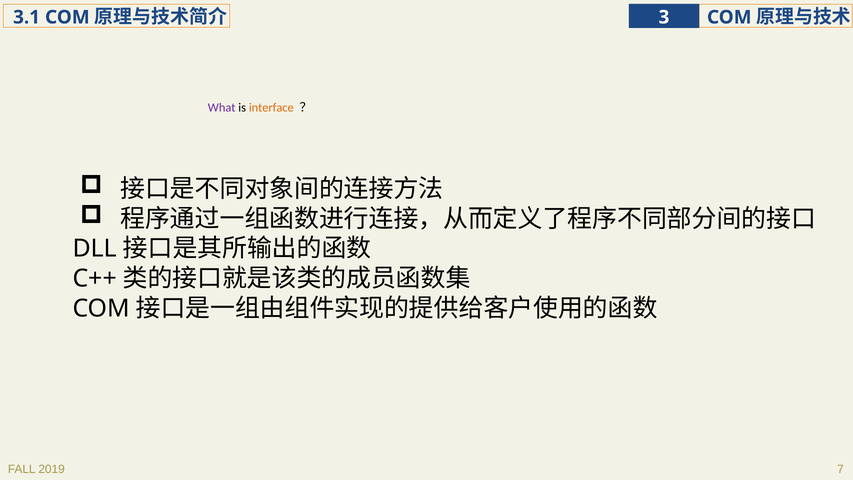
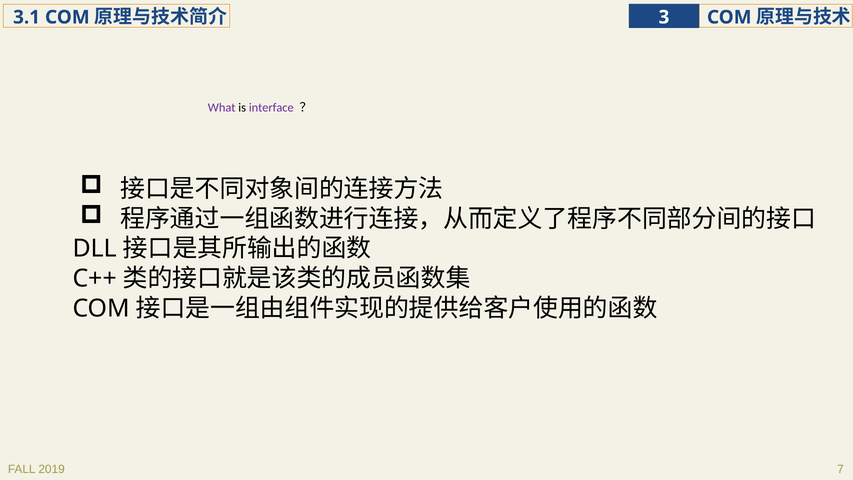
interface colour: orange -> purple
